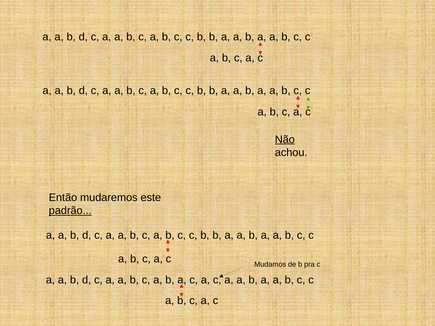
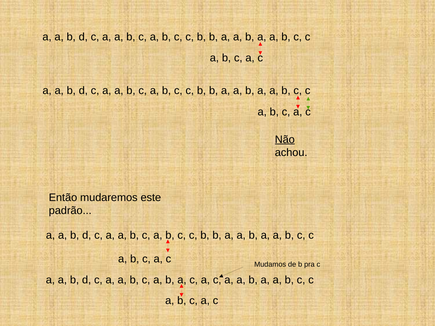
padrão underline: present -> none
